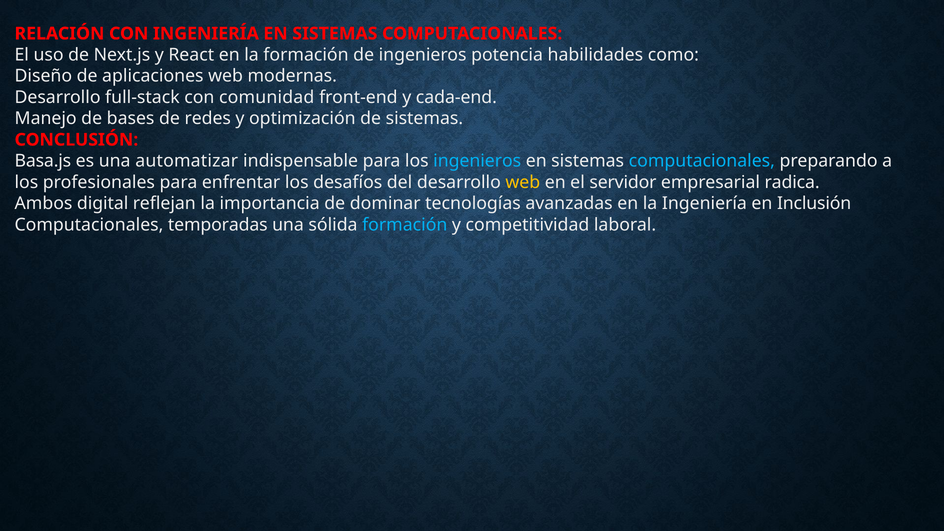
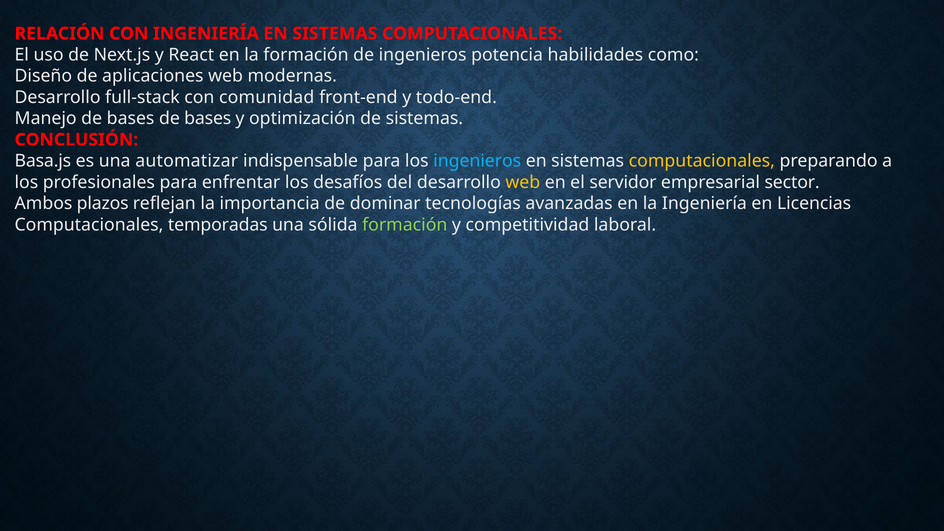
cada-end: cada-end -> todo-end
bases de redes: redes -> bases
computacionales at (702, 161) colour: light blue -> yellow
radica: radica -> sector
digital: digital -> plazos
Inclusión: Inclusión -> Licencias
formación at (405, 225) colour: light blue -> light green
